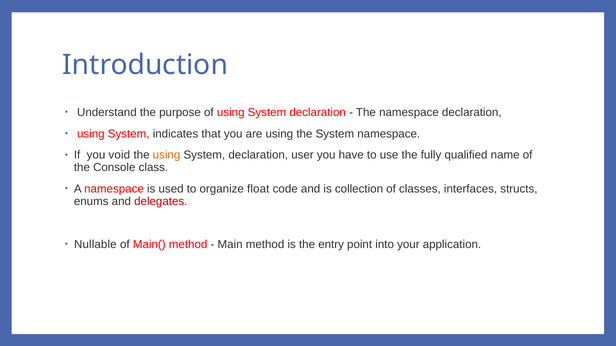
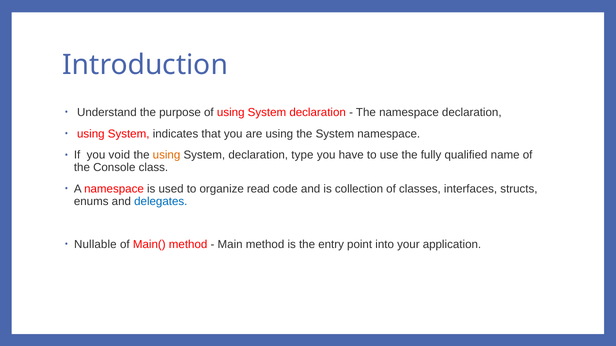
user: user -> type
float: float -> read
delegates colour: red -> blue
